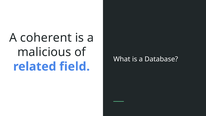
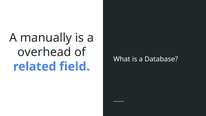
coherent: coherent -> manually
malicious: malicious -> overhead
